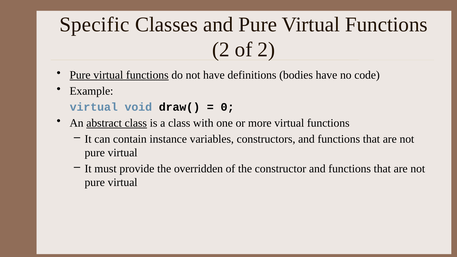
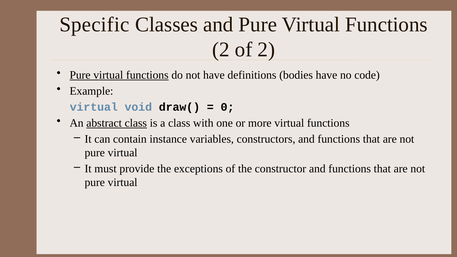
overridden: overridden -> exceptions
